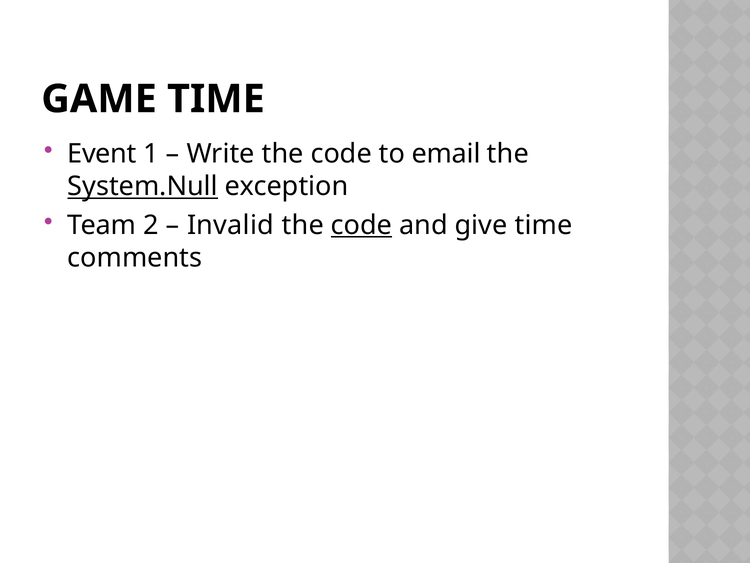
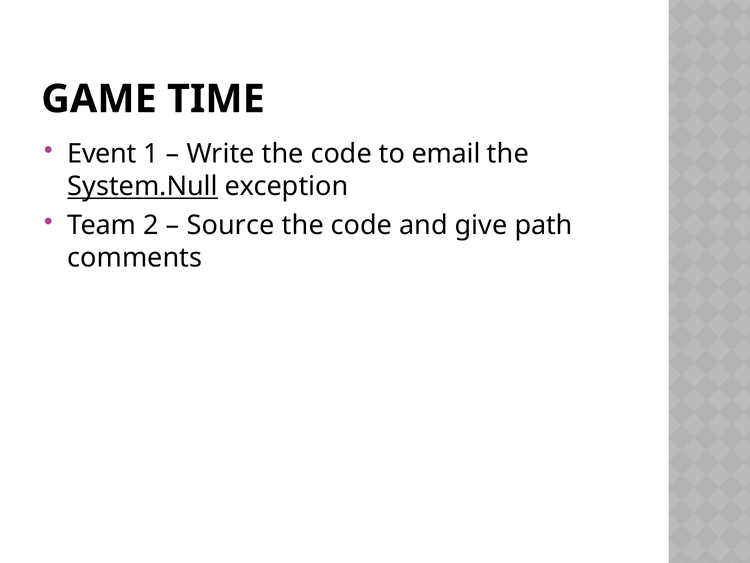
Invalid: Invalid -> Source
code at (361, 225) underline: present -> none
give time: time -> path
